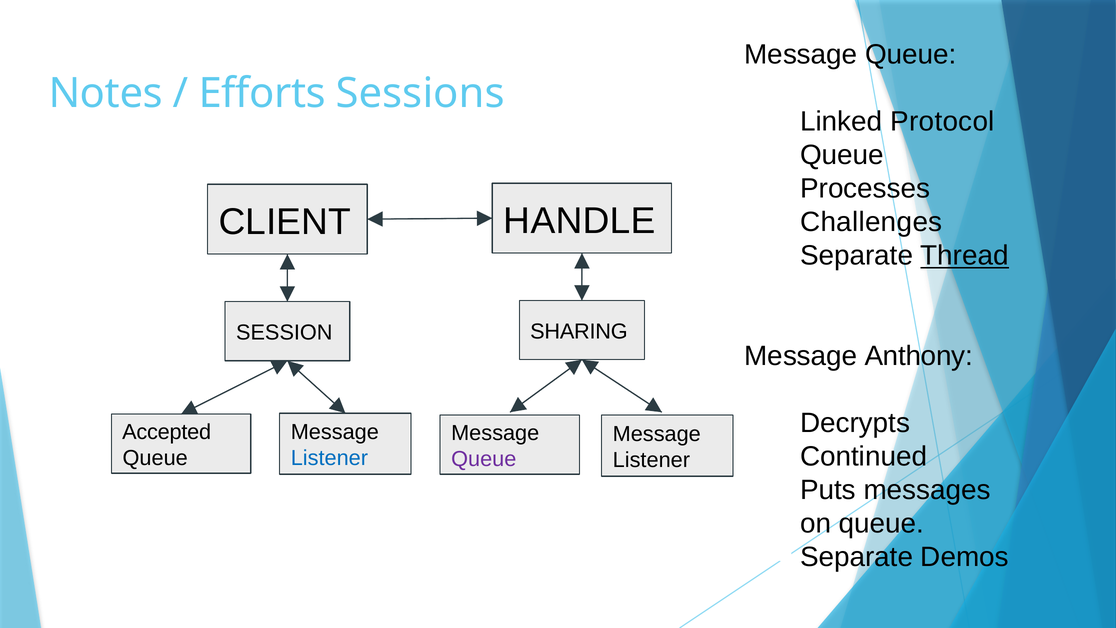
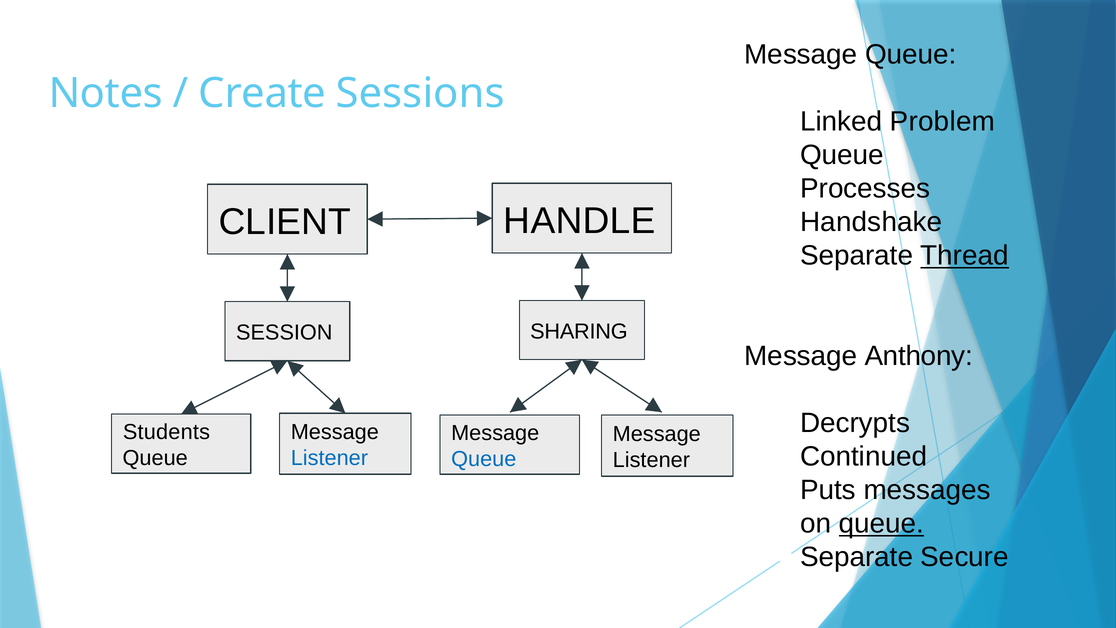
Efforts: Efforts -> Create
Protocol: Protocol -> Problem
Challenges: Challenges -> Handshake
Accepted: Accepted -> Students
Queue at (484, 459) colour: purple -> blue
queue at (881, 523) underline: none -> present
Demos: Demos -> Secure
